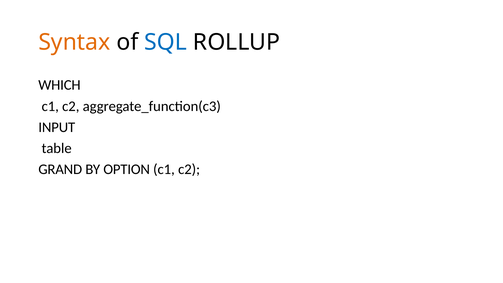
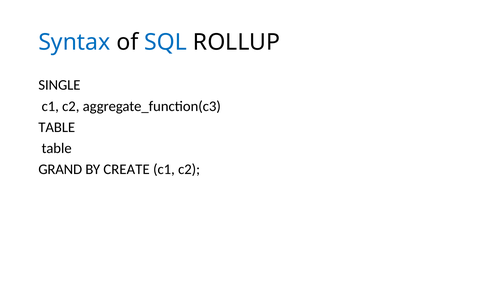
Syntax colour: orange -> blue
WHICH: WHICH -> SINGLE
INPUT at (57, 127): INPUT -> TABLE
OPTION: OPTION -> CREATE
